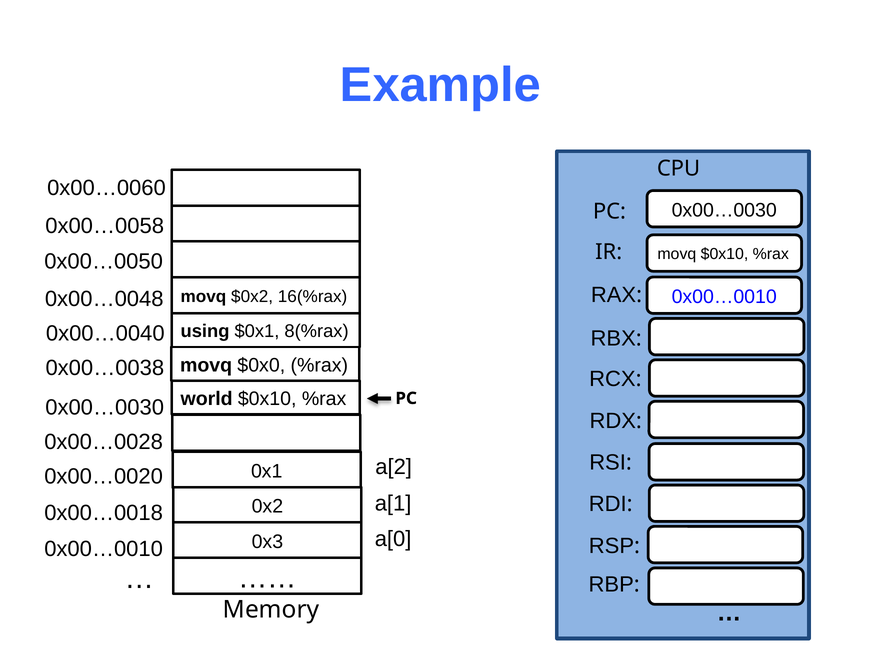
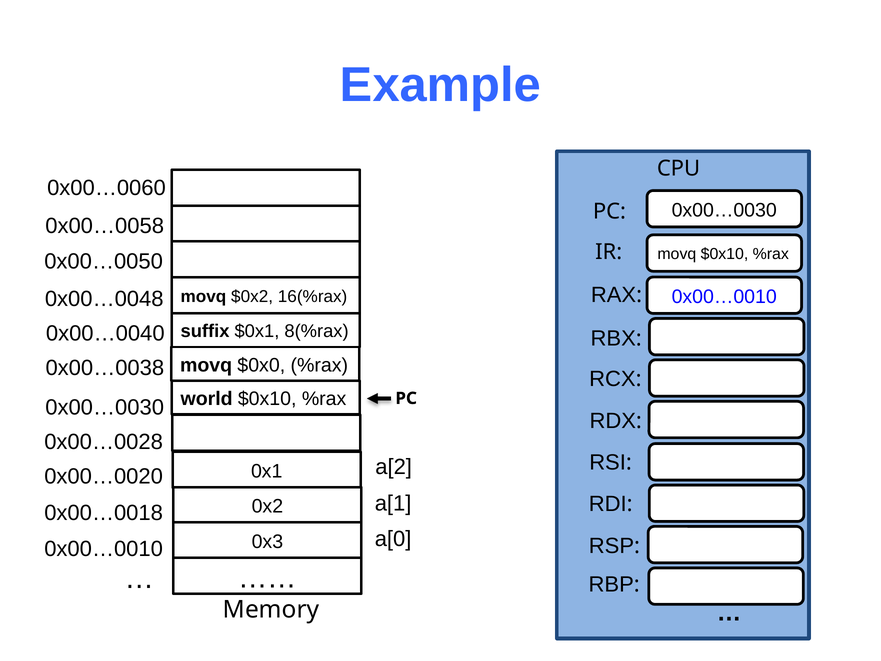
using: using -> suffix
